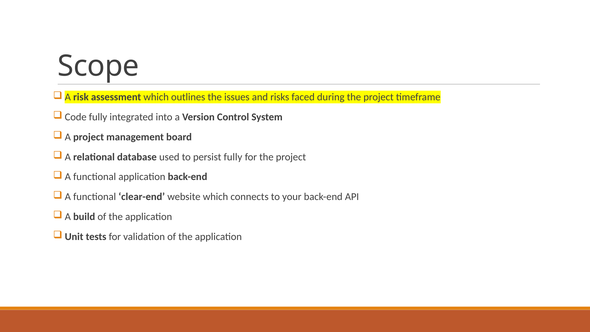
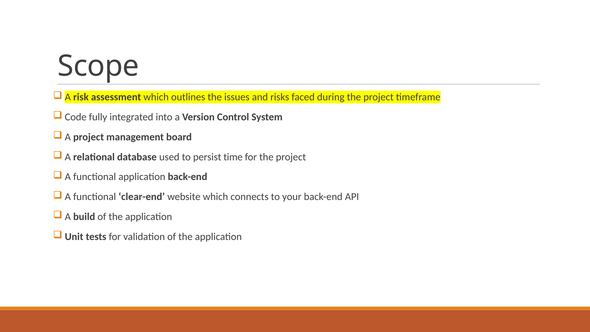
persist fully: fully -> time
